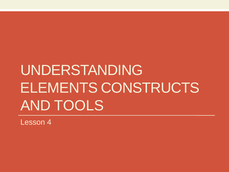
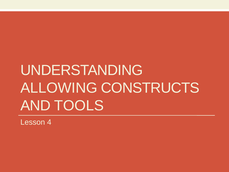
ELEMENTS: ELEMENTS -> ALLOWING
